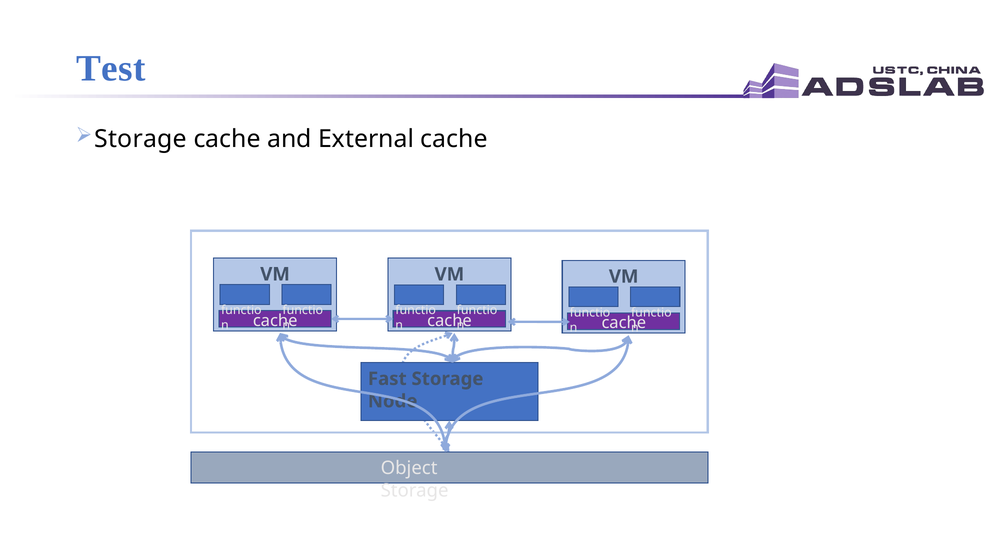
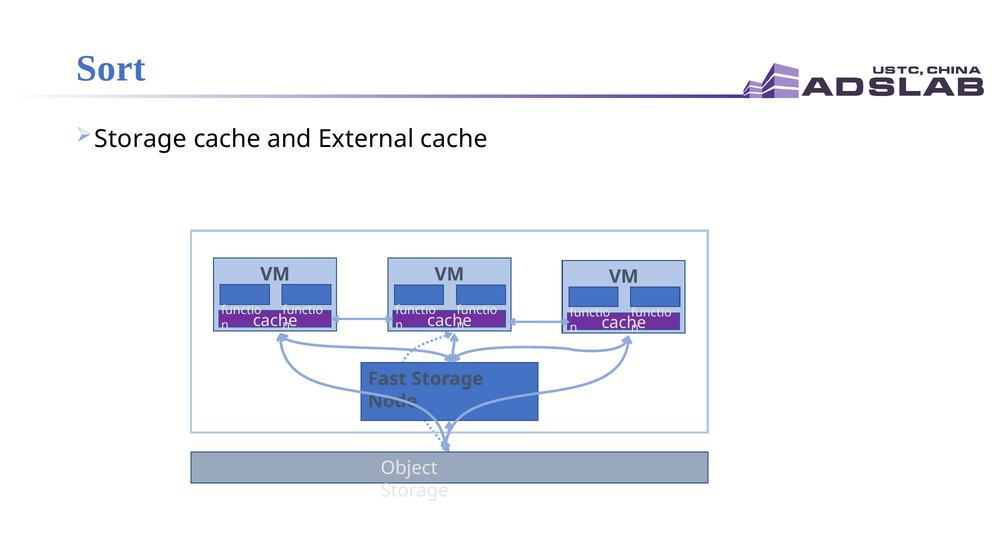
Test: Test -> Sort
